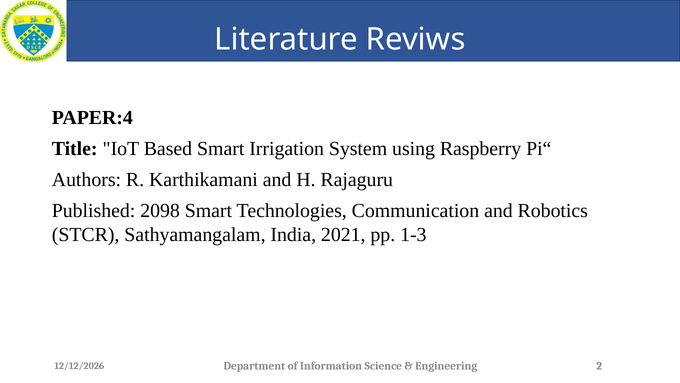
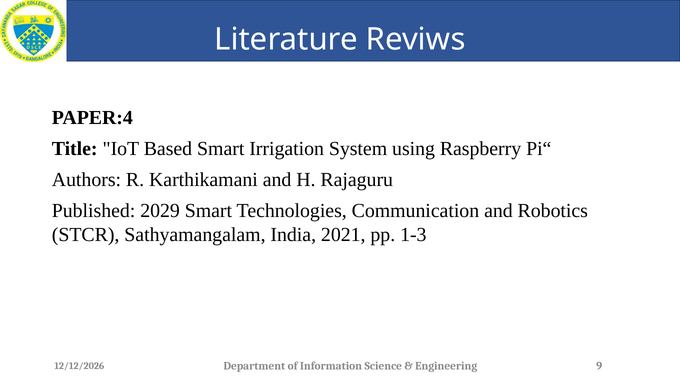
2098: 2098 -> 2029
2: 2 -> 9
